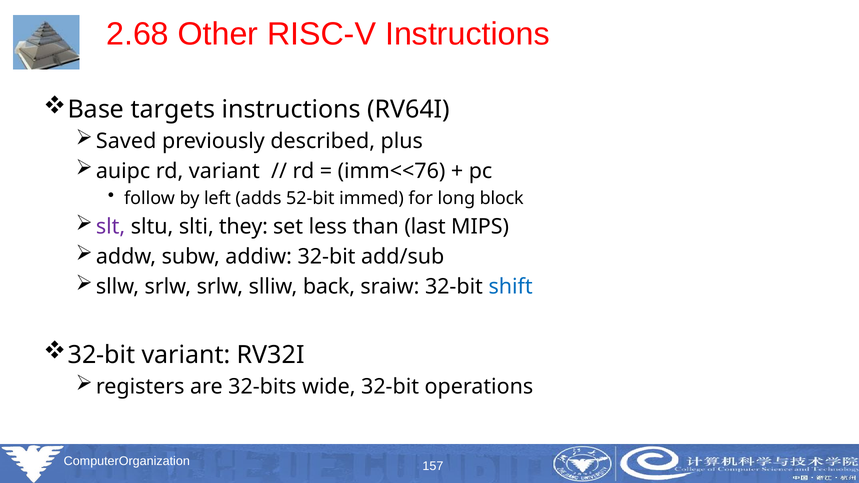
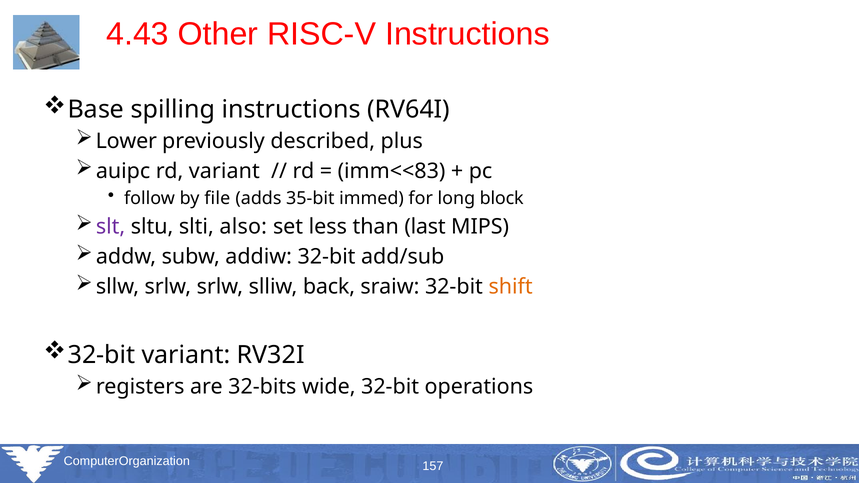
2.68: 2.68 -> 4.43
targets: targets -> spilling
Saved: Saved -> Lower
imm<<76: imm<<76 -> imm<<83
left: left -> file
52-bit: 52-bit -> 35-bit
they: they -> also
shift colour: blue -> orange
